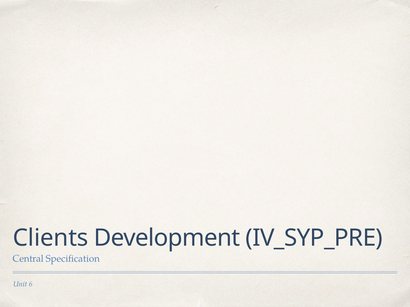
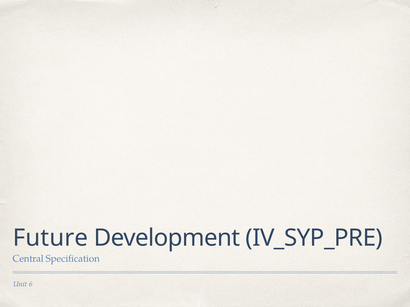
Clients: Clients -> Future
